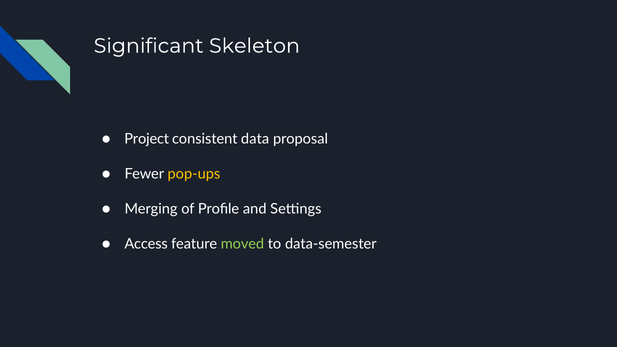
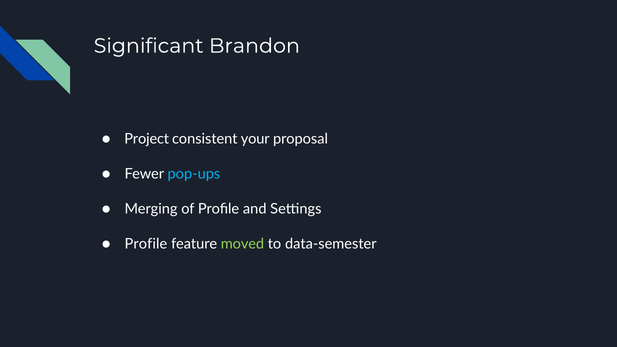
Skeleton: Skeleton -> Brandon
data: data -> your
pop-ups colour: yellow -> light blue
Access at (146, 244): Access -> Profile
